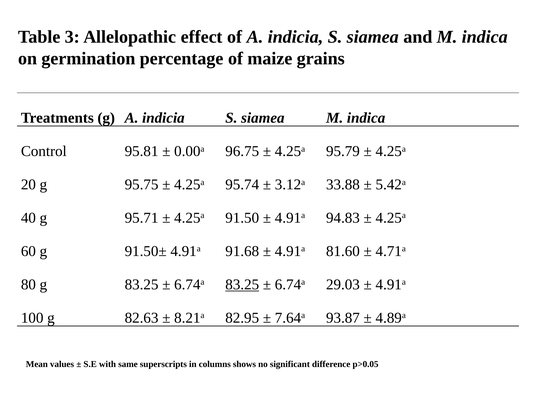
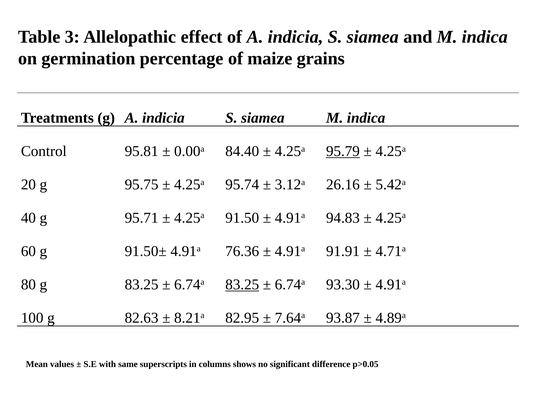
96.75: 96.75 -> 84.40
95.79 underline: none -> present
33.88: 33.88 -> 26.16
91.68: 91.68 -> 76.36
81.60: 81.60 -> 91.91
29.03: 29.03 -> 93.30
